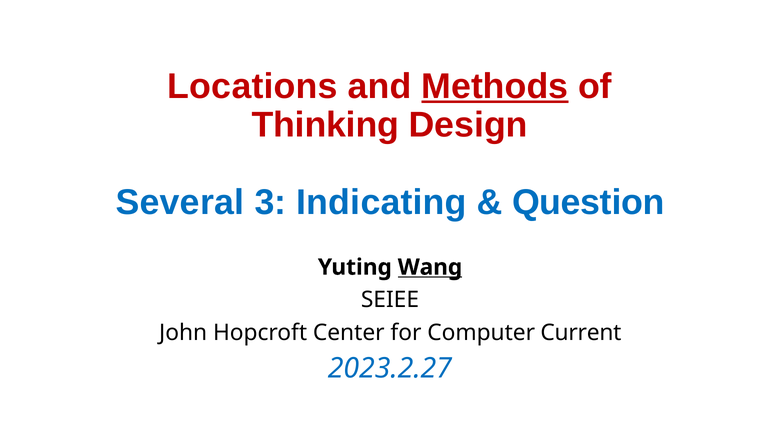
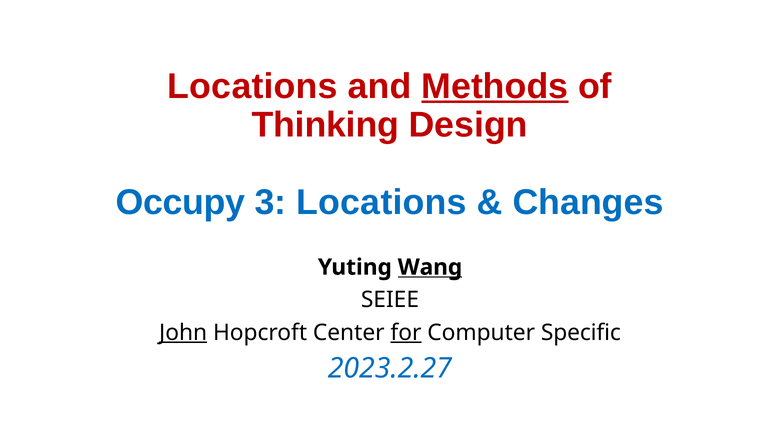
Several: Several -> Occupy
3 Indicating: Indicating -> Locations
Question: Question -> Changes
John underline: none -> present
for underline: none -> present
Current: Current -> Specific
